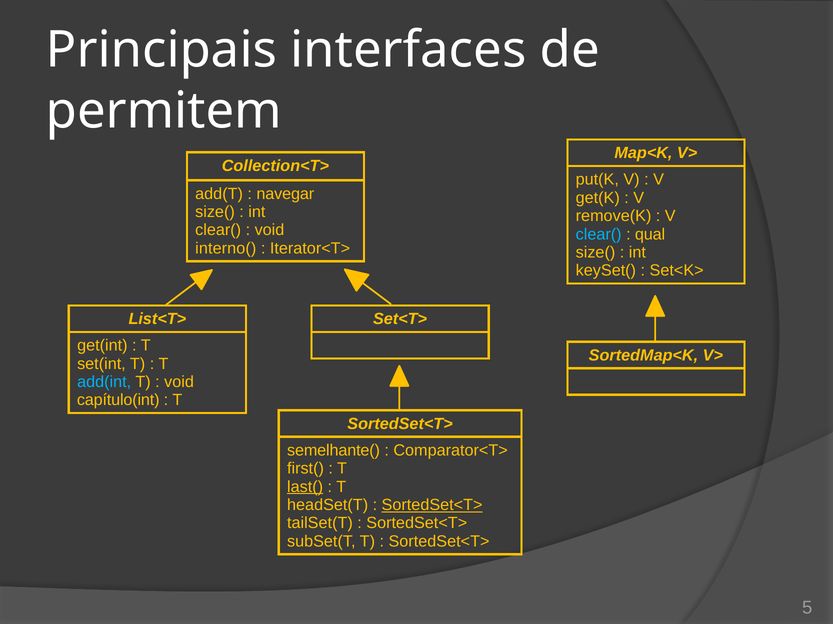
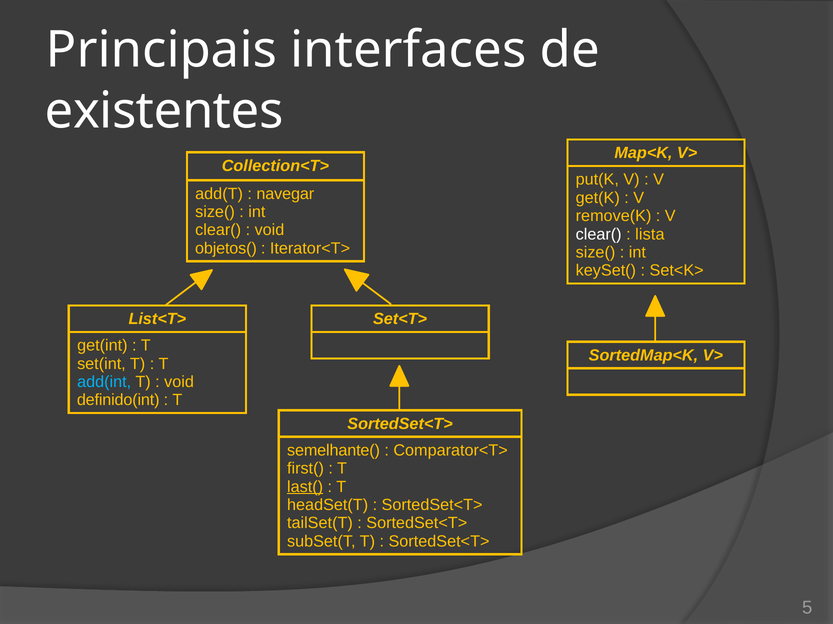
permitem: permitem -> existentes
clear( at (599, 234) colour: light blue -> white
qual: qual -> lista
interno(: interno( -> objetos(
capítulo(int: capítulo(int -> definido(int
SortedSet<T> at (432, 505) underline: present -> none
